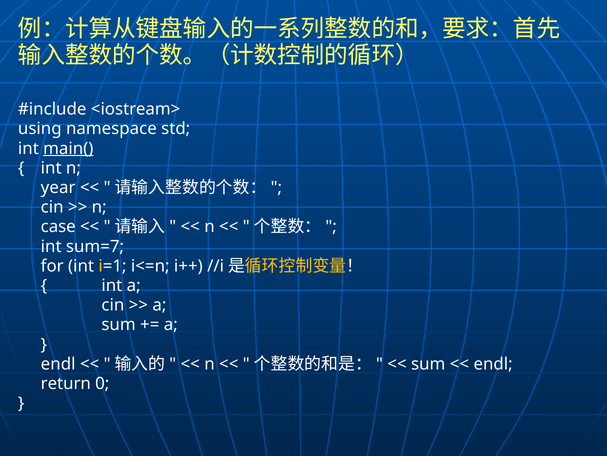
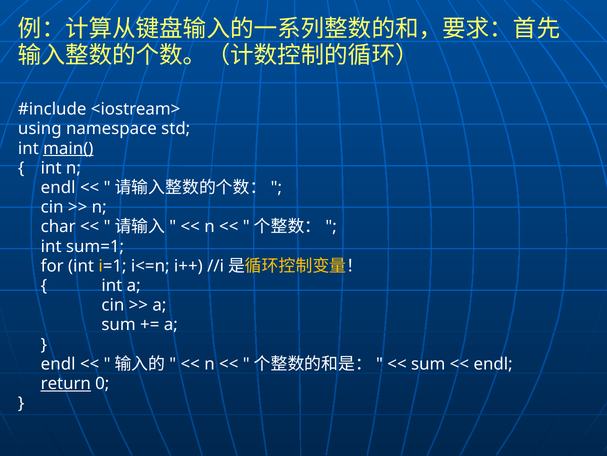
year at (58, 187): year -> endl
case: case -> char
sum=7: sum=7 -> sum=1
return underline: none -> present
